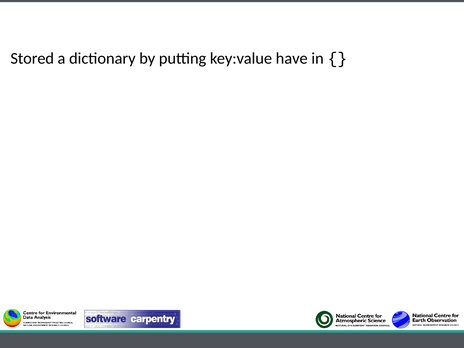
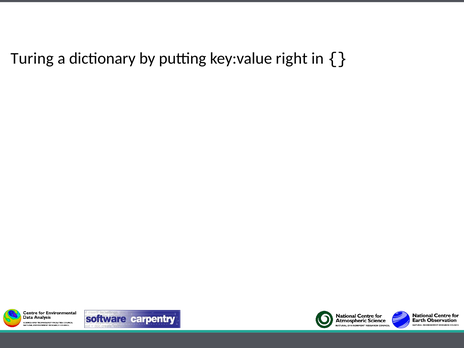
Stored: Stored -> Turing
have: have -> right
